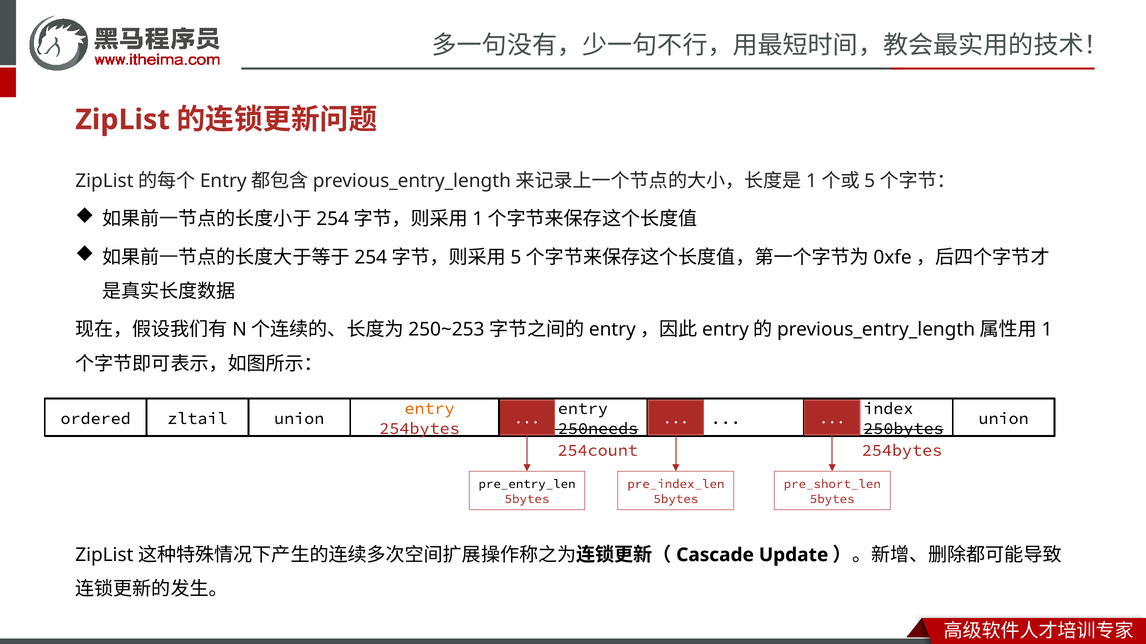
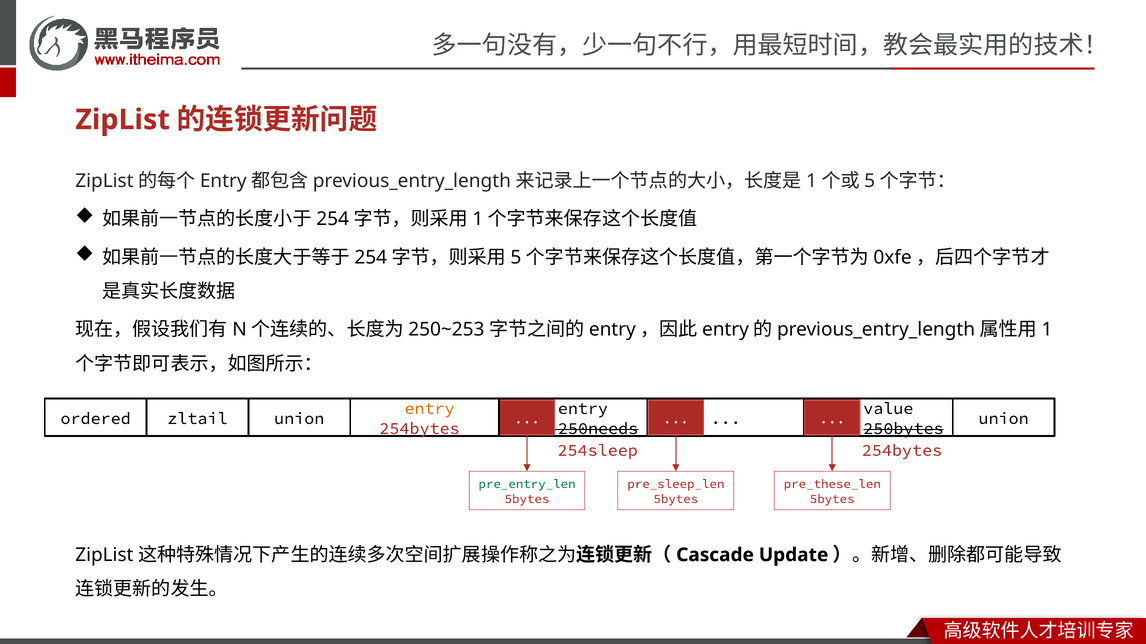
index: index -> value
254count: 254count -> 254sleep
pre_entry_len colour: black -> green
pre_index_len: pre_index_len -> pre_sleep_len
pre_short_len: pre_short_len -> pre_these_len
